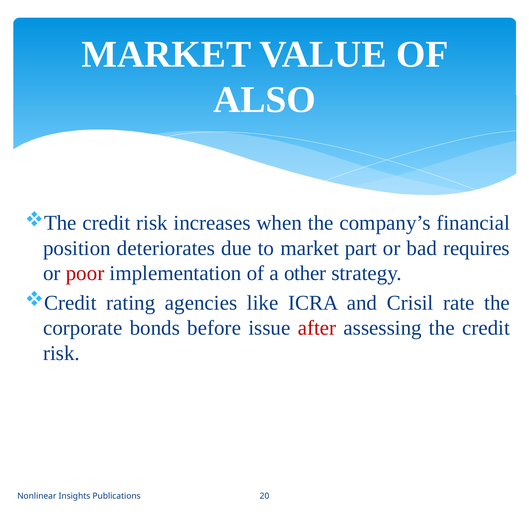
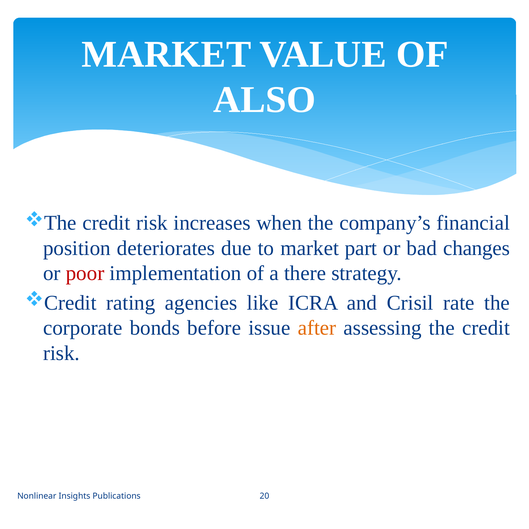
requires: requires -> changes
other: other -> there
after colour: red -> orange
